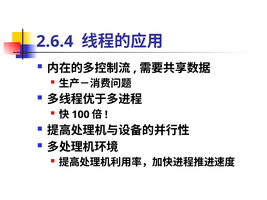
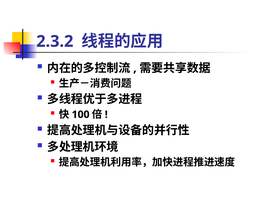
2.6.4: 2.6.4 -> 2.3.2
